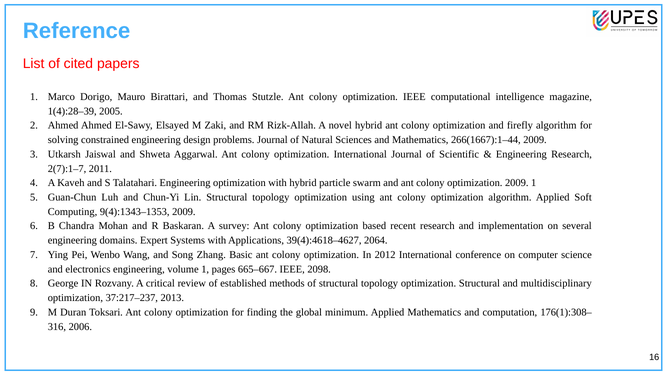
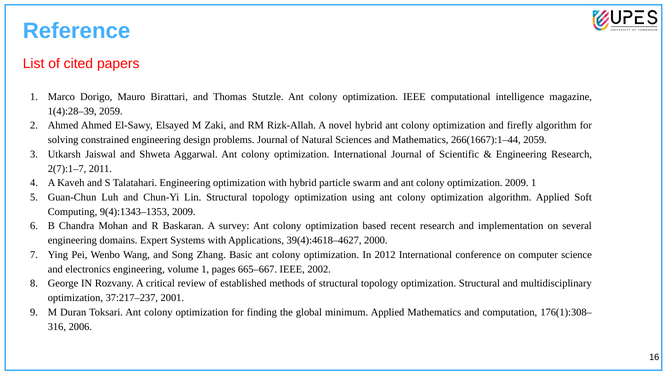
1(4):28–39 2005: 2005 -> 2059
266(1667):1–44 2009: 2009 -> 2059
2064: 2064 -> 2000
2098: 2098 -> 2002
2013: 2013 -> 2001
